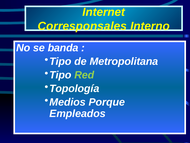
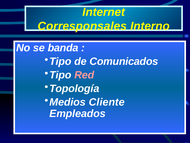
Metropolitana: Metropolitana -> Comunicados
Red colour: light green -> pink
Porque: Porque -> Cliente
